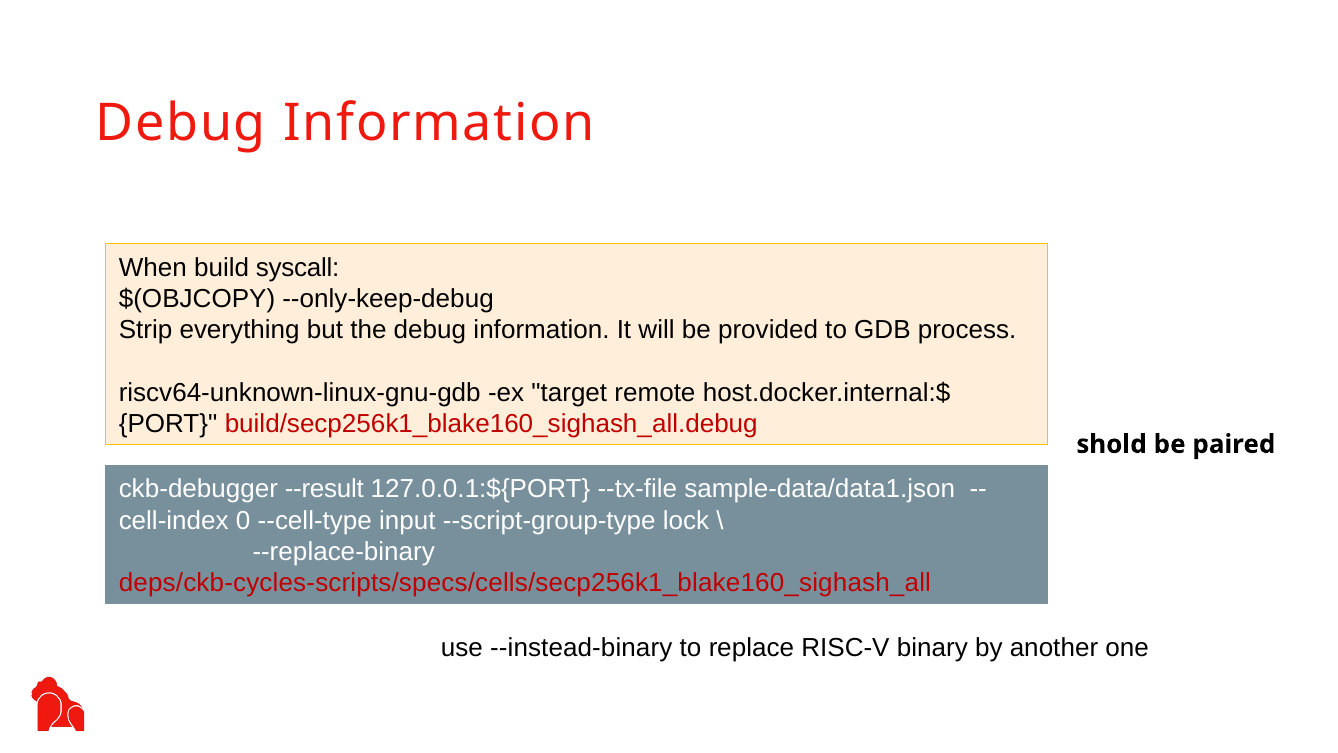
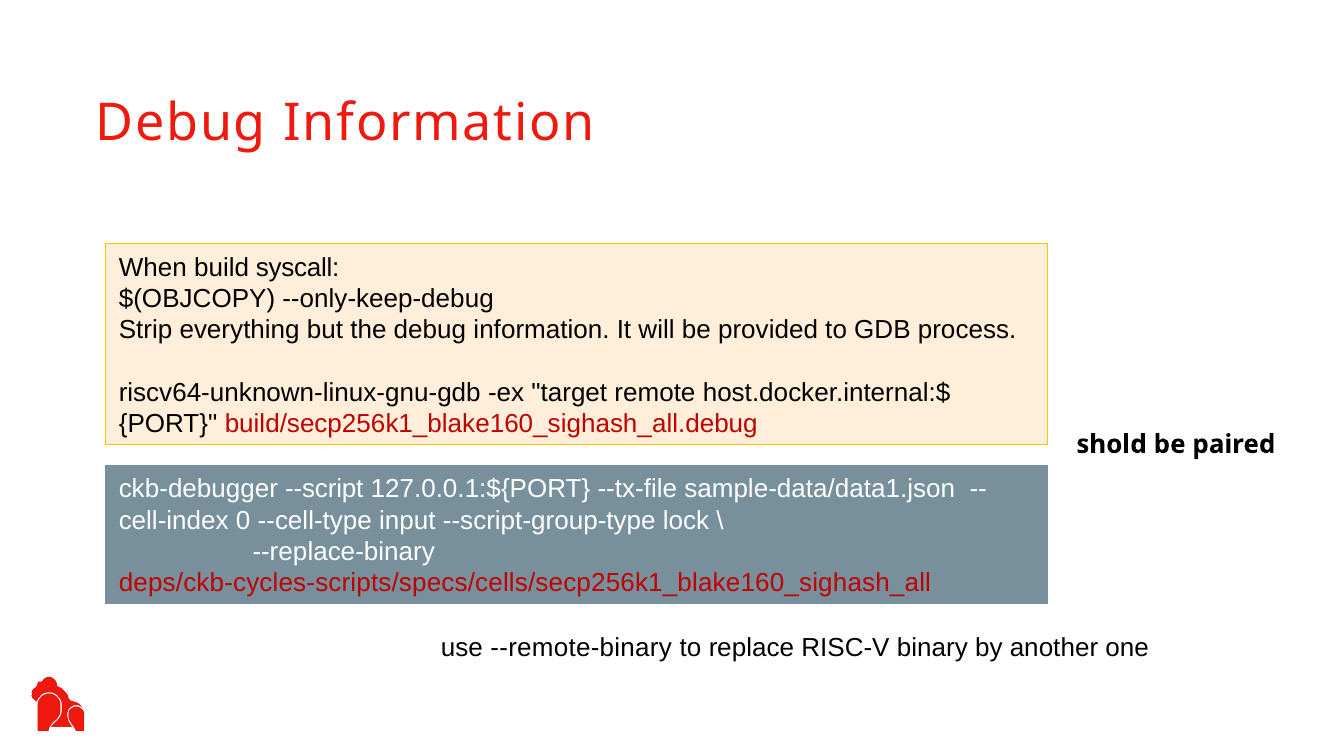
--result: --result -> --script
--instead-binary: --instead-binary -> --remote-binary
